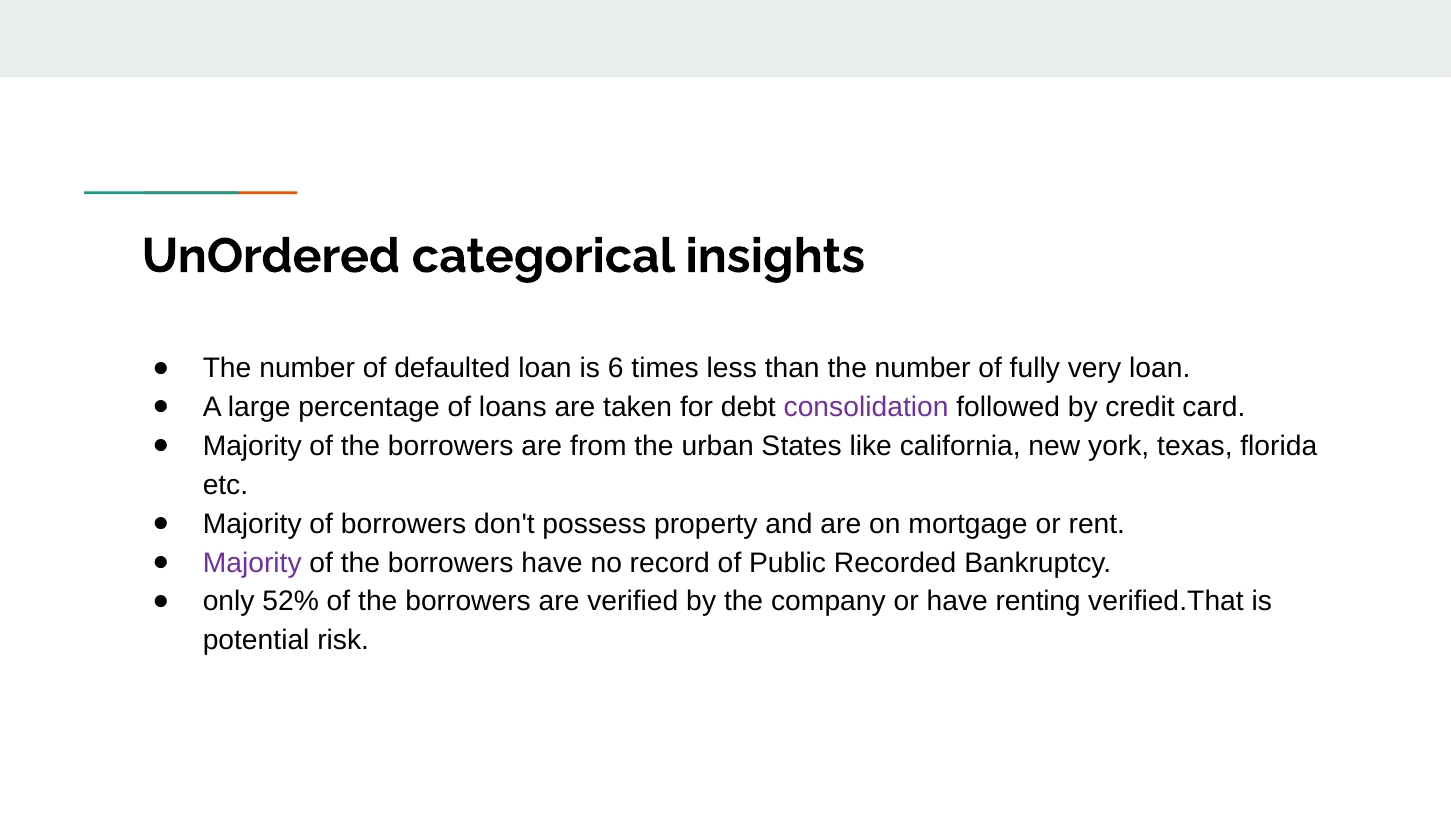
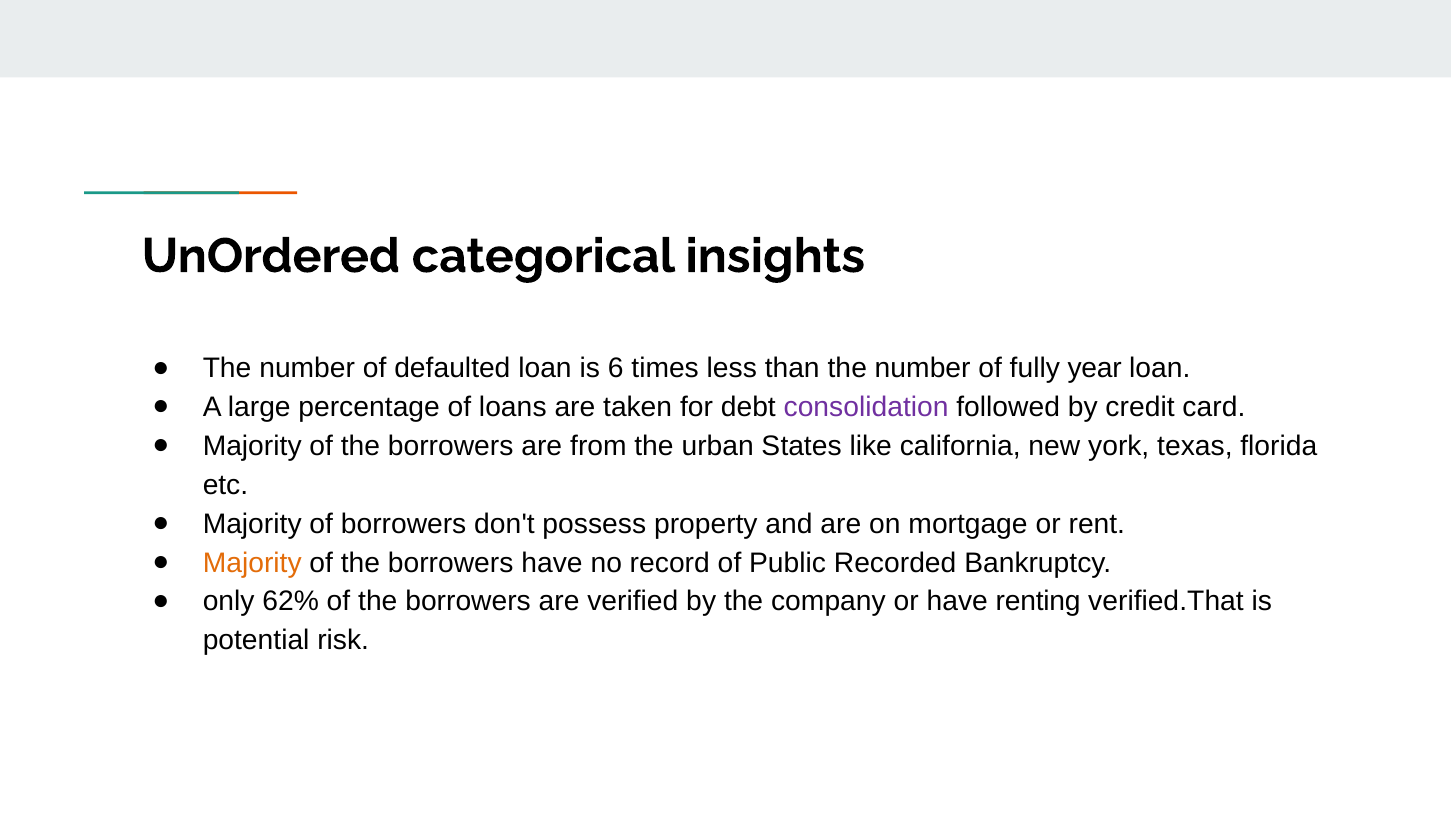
very: very -> year
Majority at (252, 563) colour: purple -> orange
52%: 52% -> 62%
